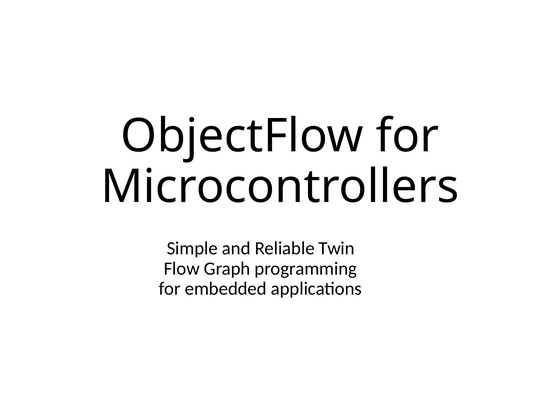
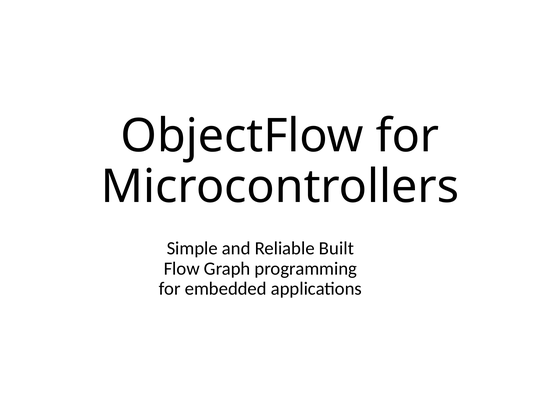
Twin: Twin -> Built
